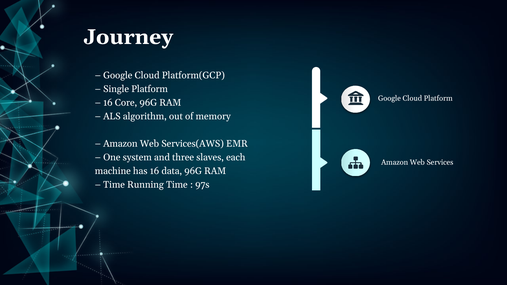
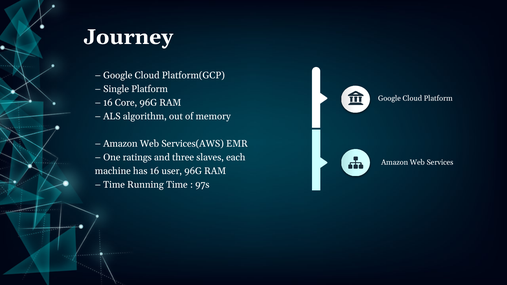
system: system -> ratings
data: data -> user
